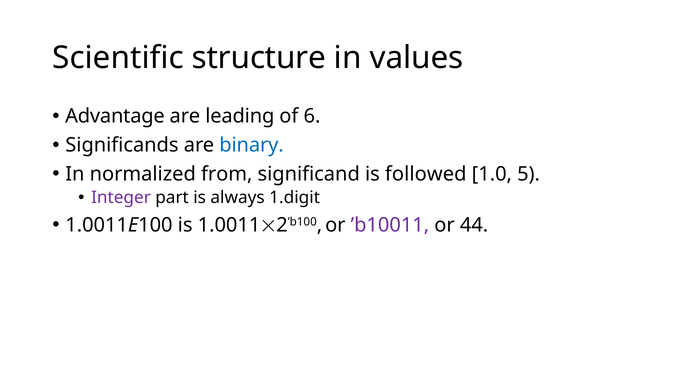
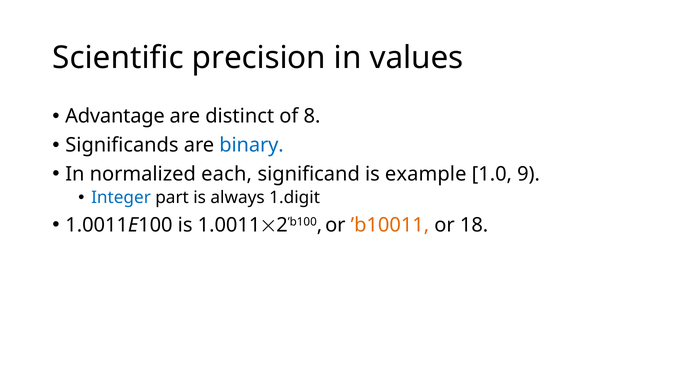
structure: structure -> precision
leading: leading -> distinct
6: 6 -> 8
from: from -> each
followed: followed -> example
5: 5 -> 9
Integer colour: purple -> blue
’b10011 colour: purple -> orange
44: 44 -> 18
